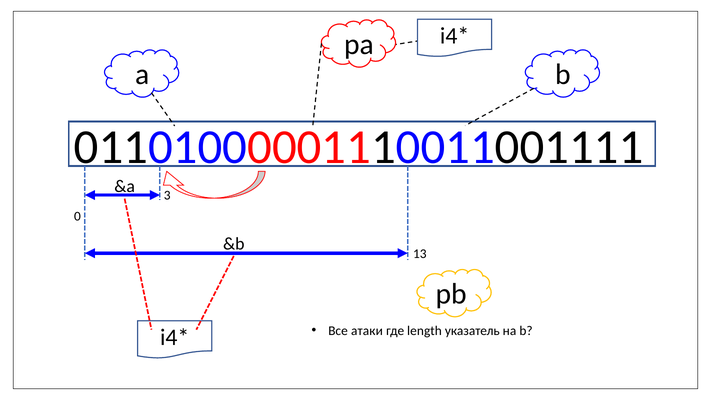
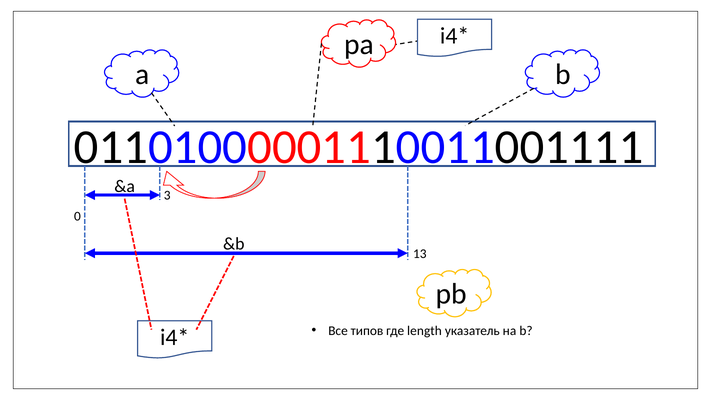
атаки: атаки -> типов
